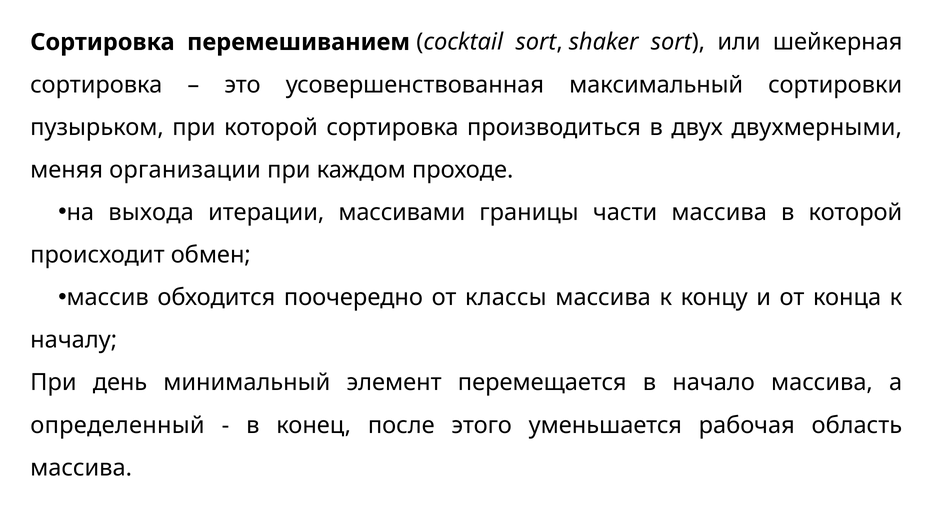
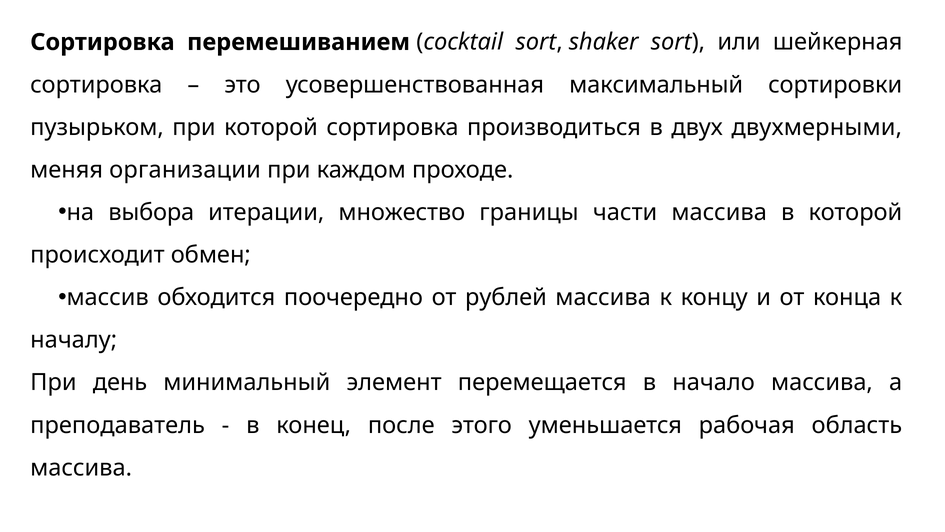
выхода: выхода -> выбора
массивами: массивами -> множество
классы: классы -> рублей
определенный: определенный -> преподаватель
